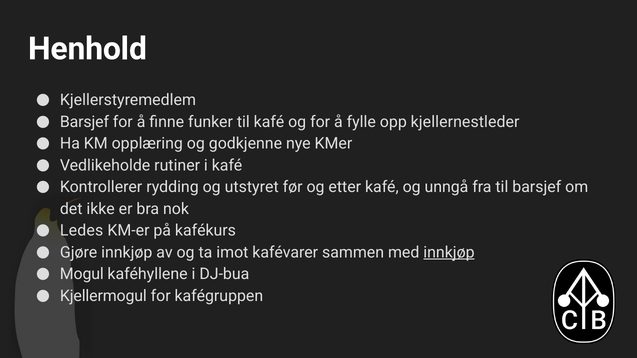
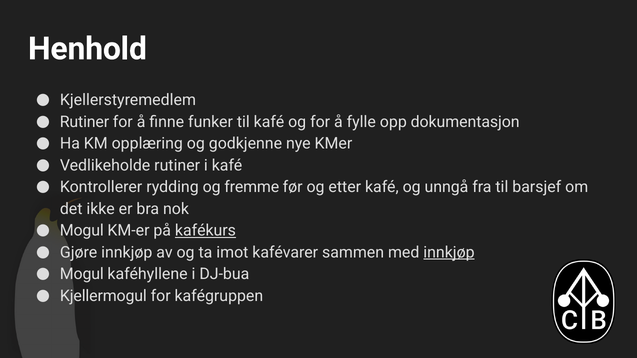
Barsjef at (84, 122): Barsjef -> Rutiner
kjellernestleder: kjellernestleder -> dokumentasjon
utstyret: utstyret -> fremme
Ledes at (82, 231): Ledes -> Mogul
kafékurs underline: none -> present
